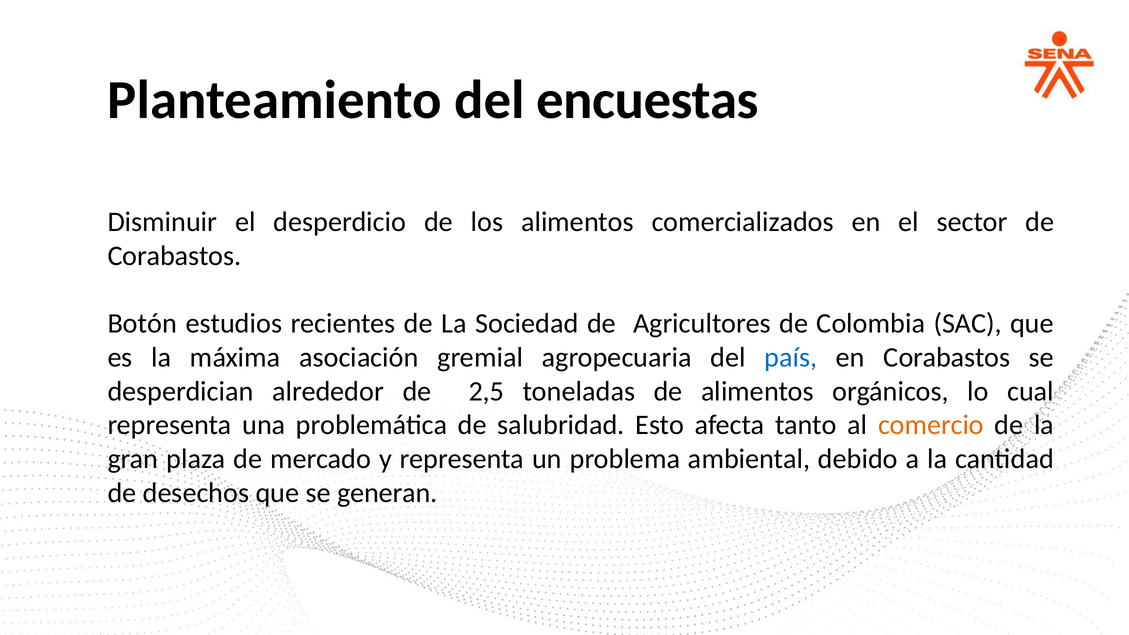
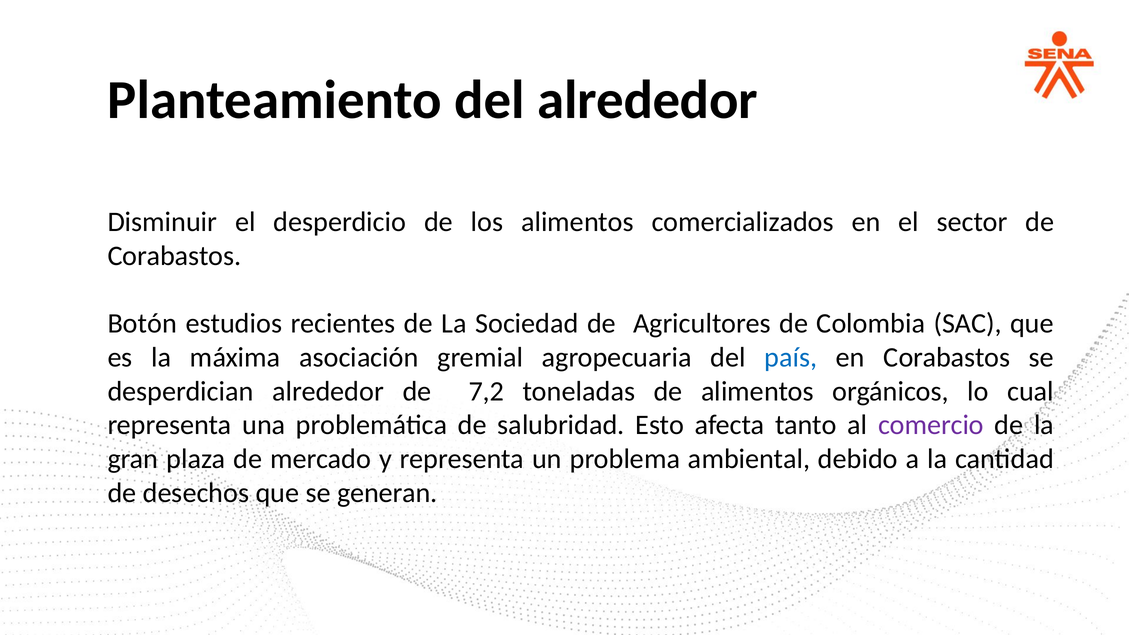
del encuestas: encuestas -> alrededor
2,5: 2,5 -> 7,2
comercio colour: orange -> purple
